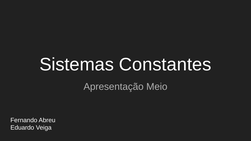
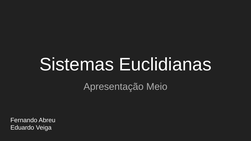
Constantes: Constantes -> Euclidianas
